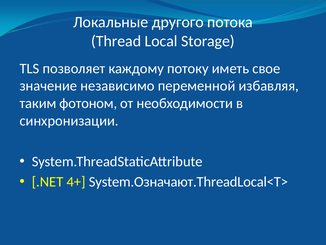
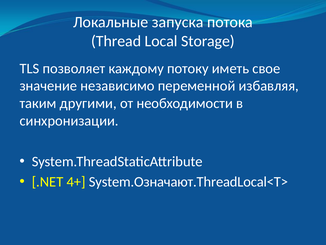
другого: другого -> запуска
фотоном: фотоном -> другими
